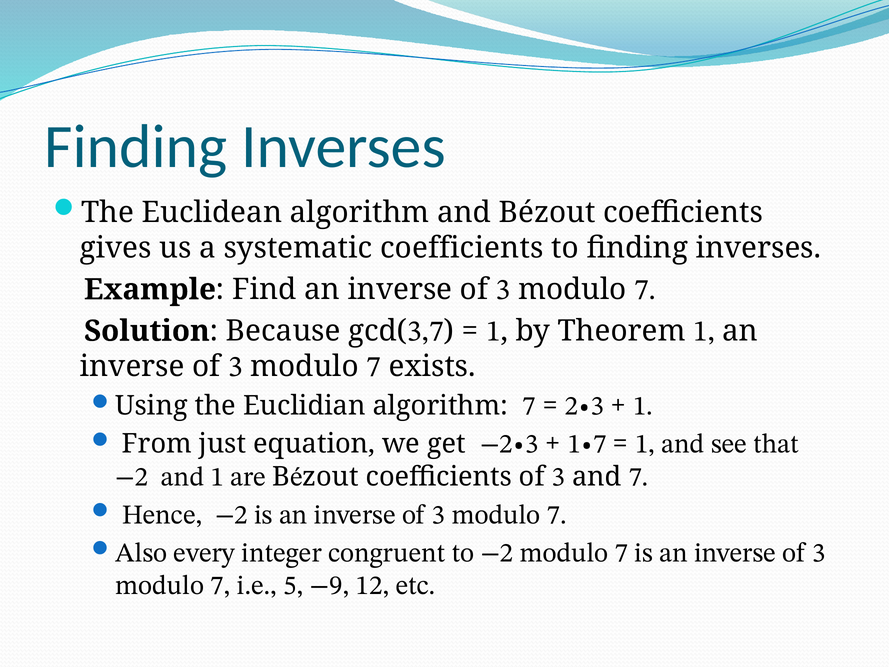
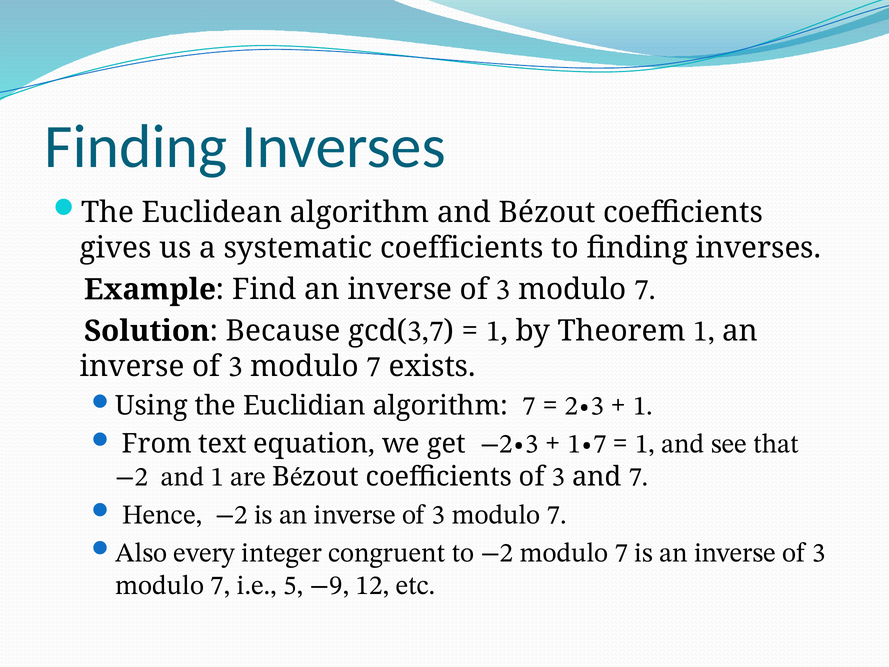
just: just -> text
